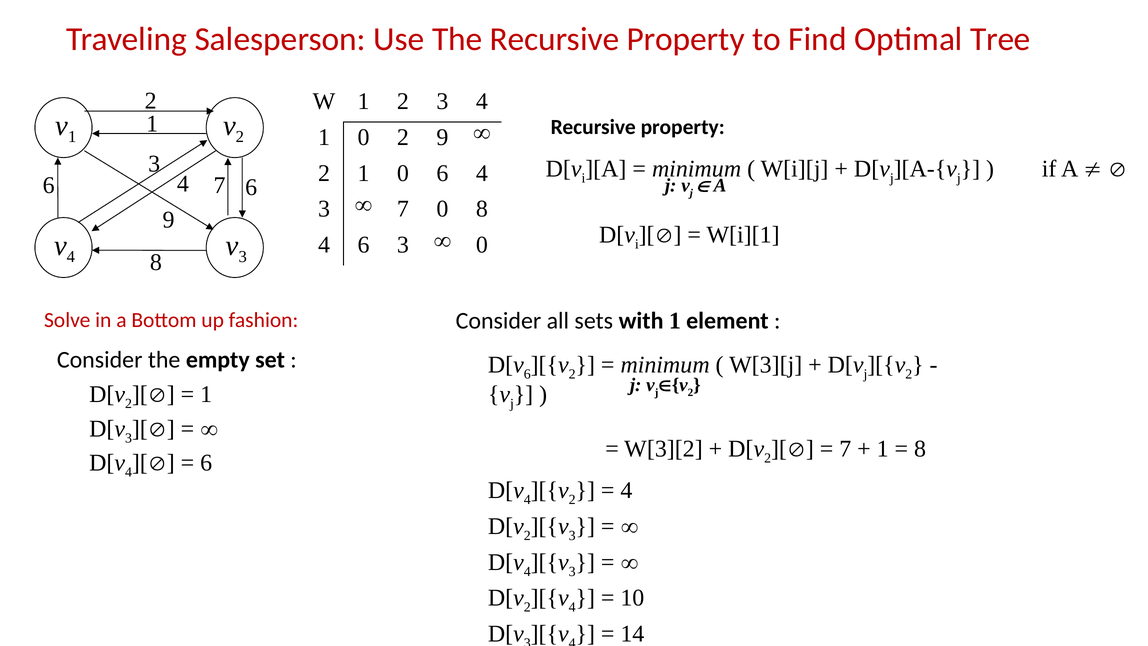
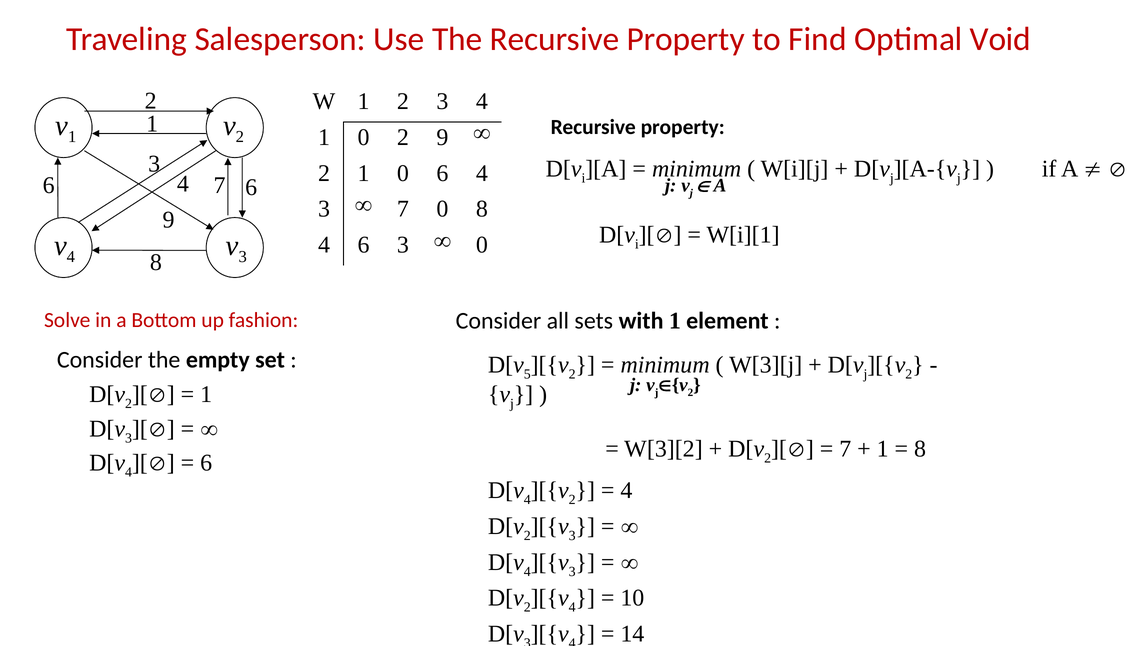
Tree: Tree -> Void
6 at (527, 374): 6 -> 5
